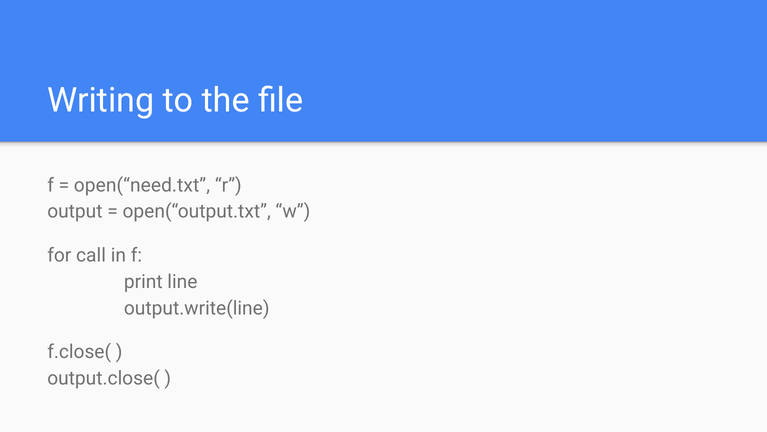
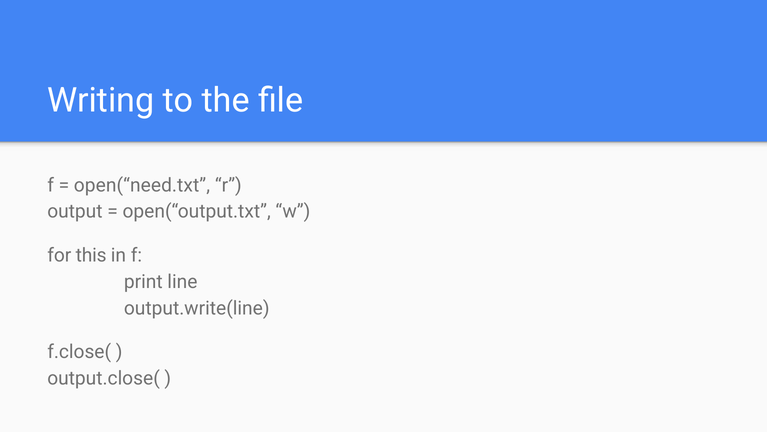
call: call -> this
